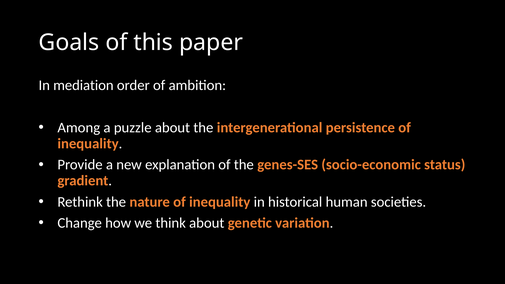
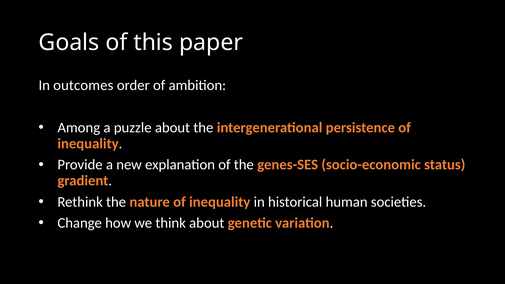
mediation: mediation -> outcomes
